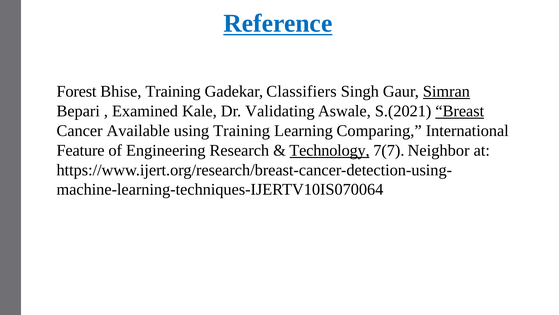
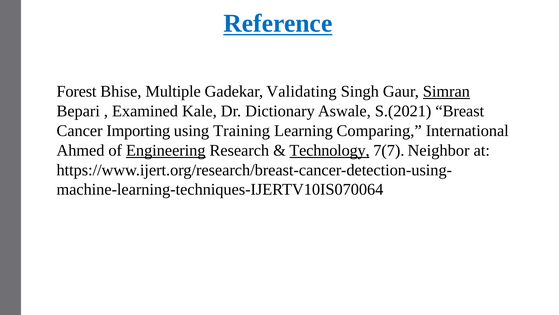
Bhise Training: Training -> Multiple
Classifiers: Classifiers -> Validating
Validating: Validating -> Dictionary
Breast underline: present -> none
Available: Available -> Importing
Feature: Feature -> Ahmed
Engineering underline: none -> present
